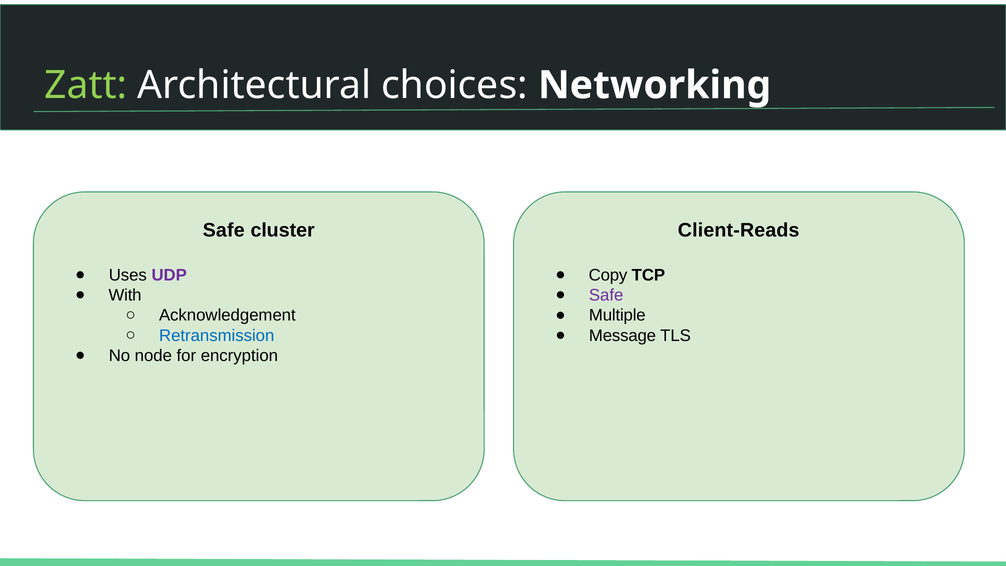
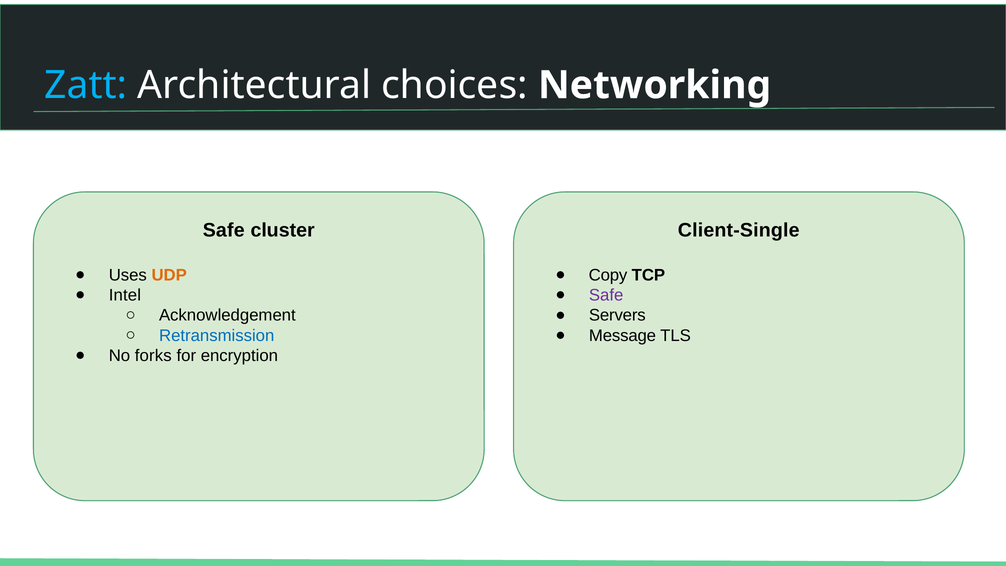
Zatt colour: light green -> light blue
Client-Reads: Client-Reads -> Client-Single
UDP colour: purple -> orange
With: With -> Intel
Multiple: Multiple -> Servers
node: node -> forks
